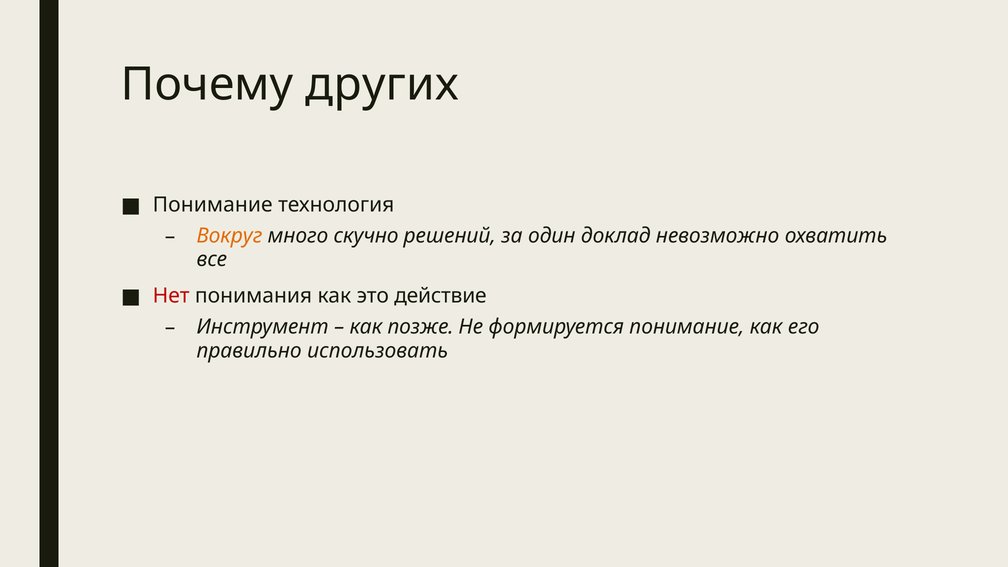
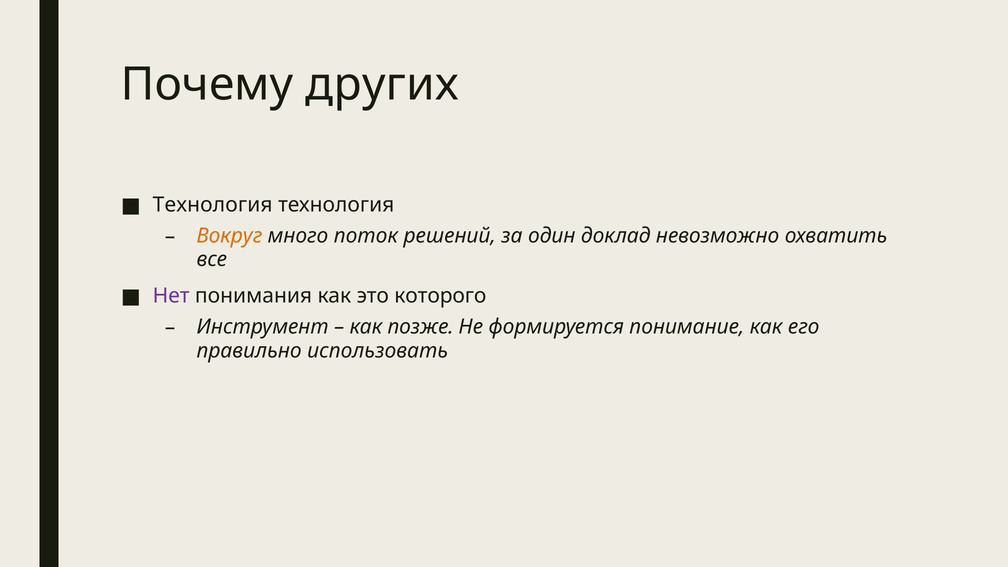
Понимание at (213, 205): Понимание -> Технология
скучно: скучно -> поток
Нет colour: red -> purple
действие: действие -> которого
